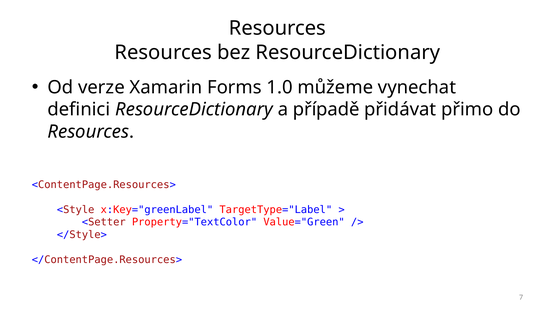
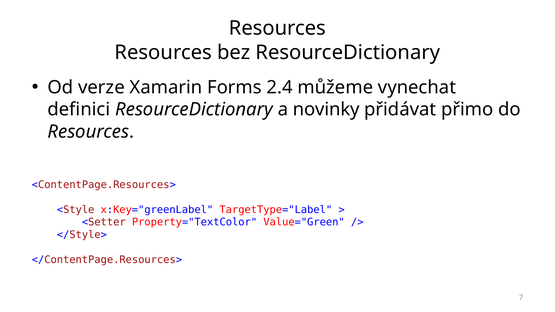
1.0: 1.0 -> 2.4
případě: případě -> novinky
